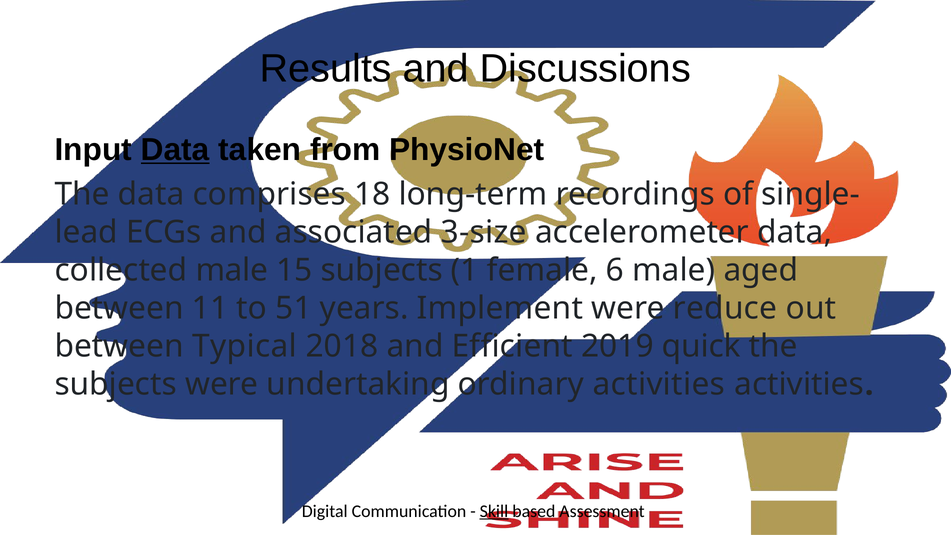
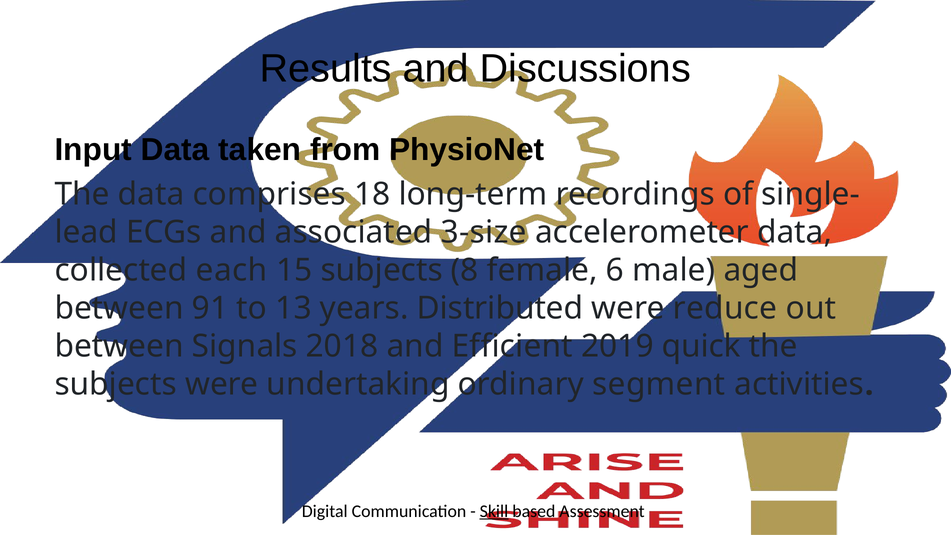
Data at (175, 150) underline: present -> none
collected male: male -> each
1: 1 -> 8
11: 11 -> 91
51: 51 -> 13
Implement: Implement -> Distributed
Typical: Typical -> Signals
ordinary activities: activities -> segment
